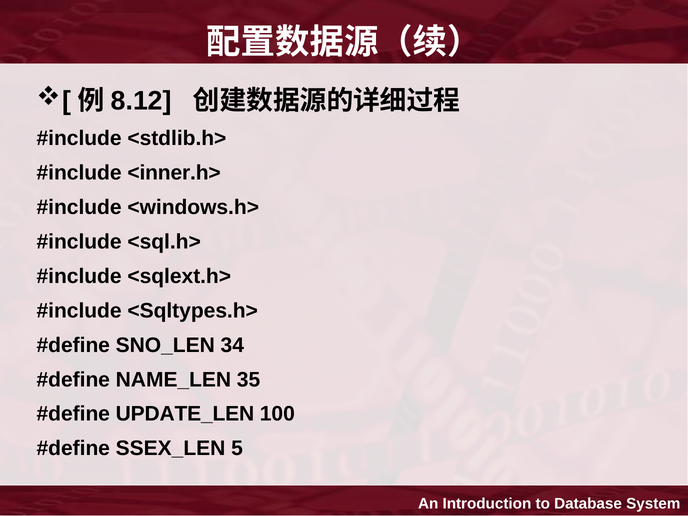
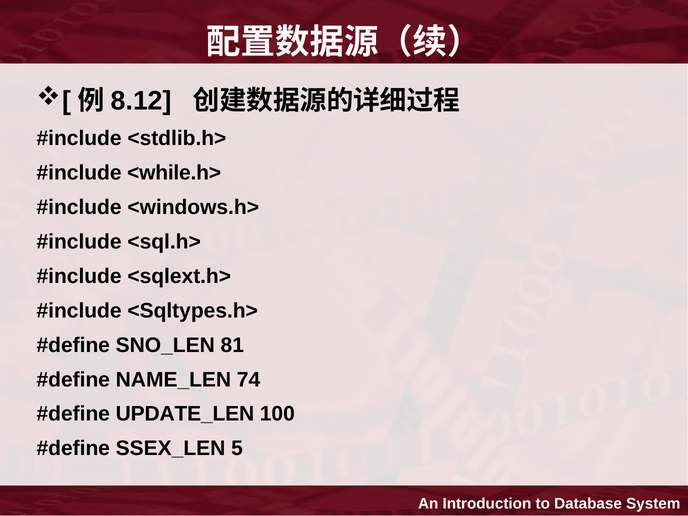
<inner.h>: <inner.h> -> <while.h>
34: 34 -> 81
35: 35 -> 74
